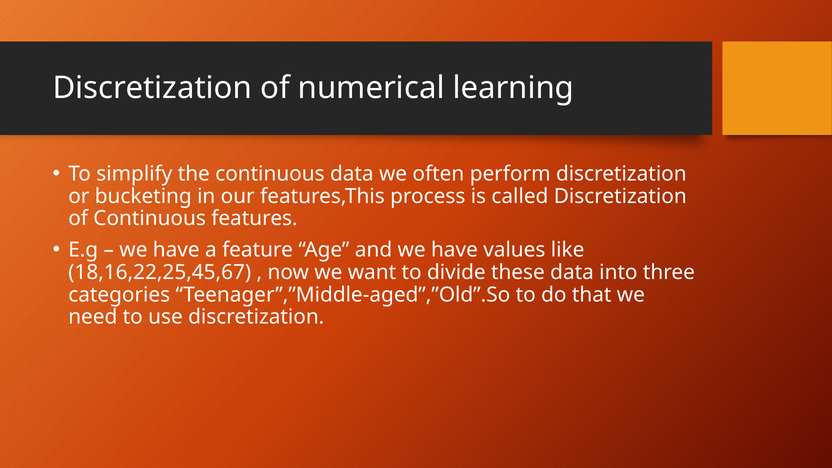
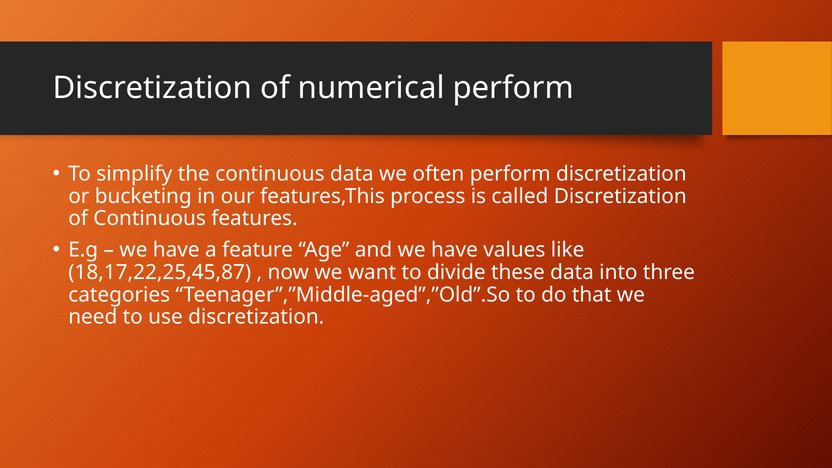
numerical learning: learning -> perform
18,16,22,25,45,67: 18,16,22,25,45,67 -> 18,17,22,25,45,87
